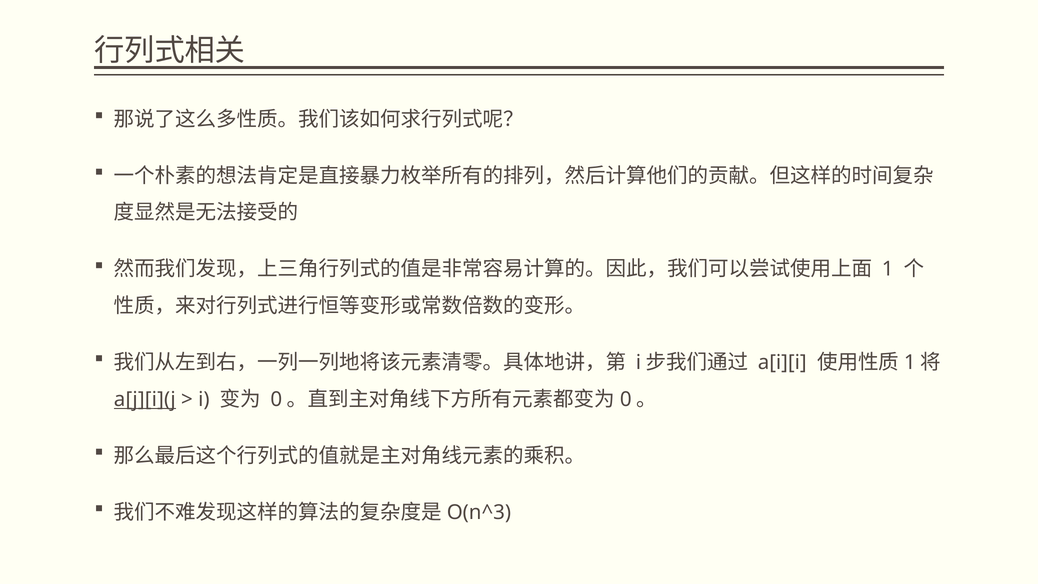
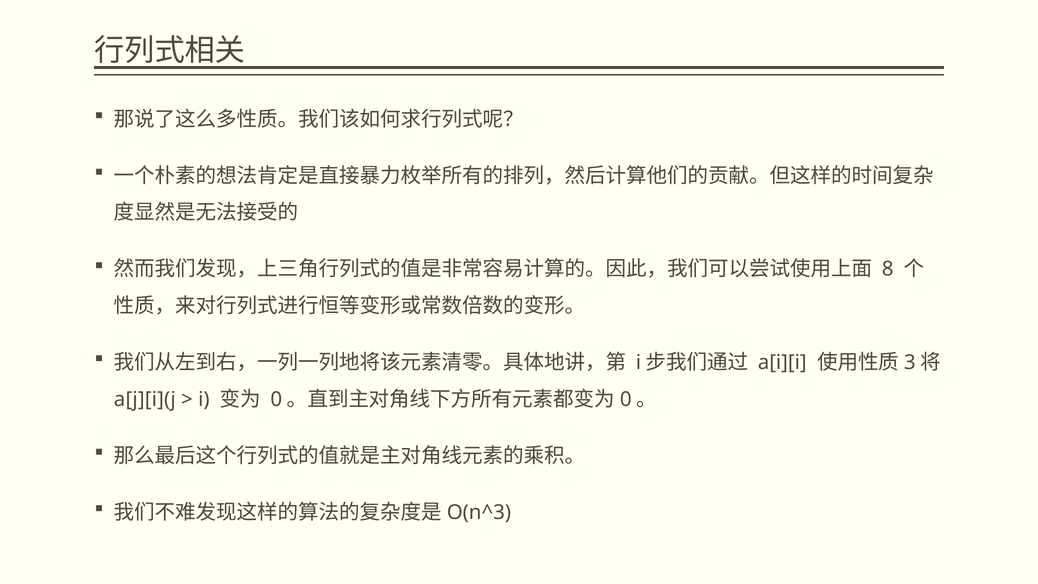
1 at (888, 269): 1 -> 8
1 at (910, 362): 1 -> 3
a[j][i](j underline: present -> none
